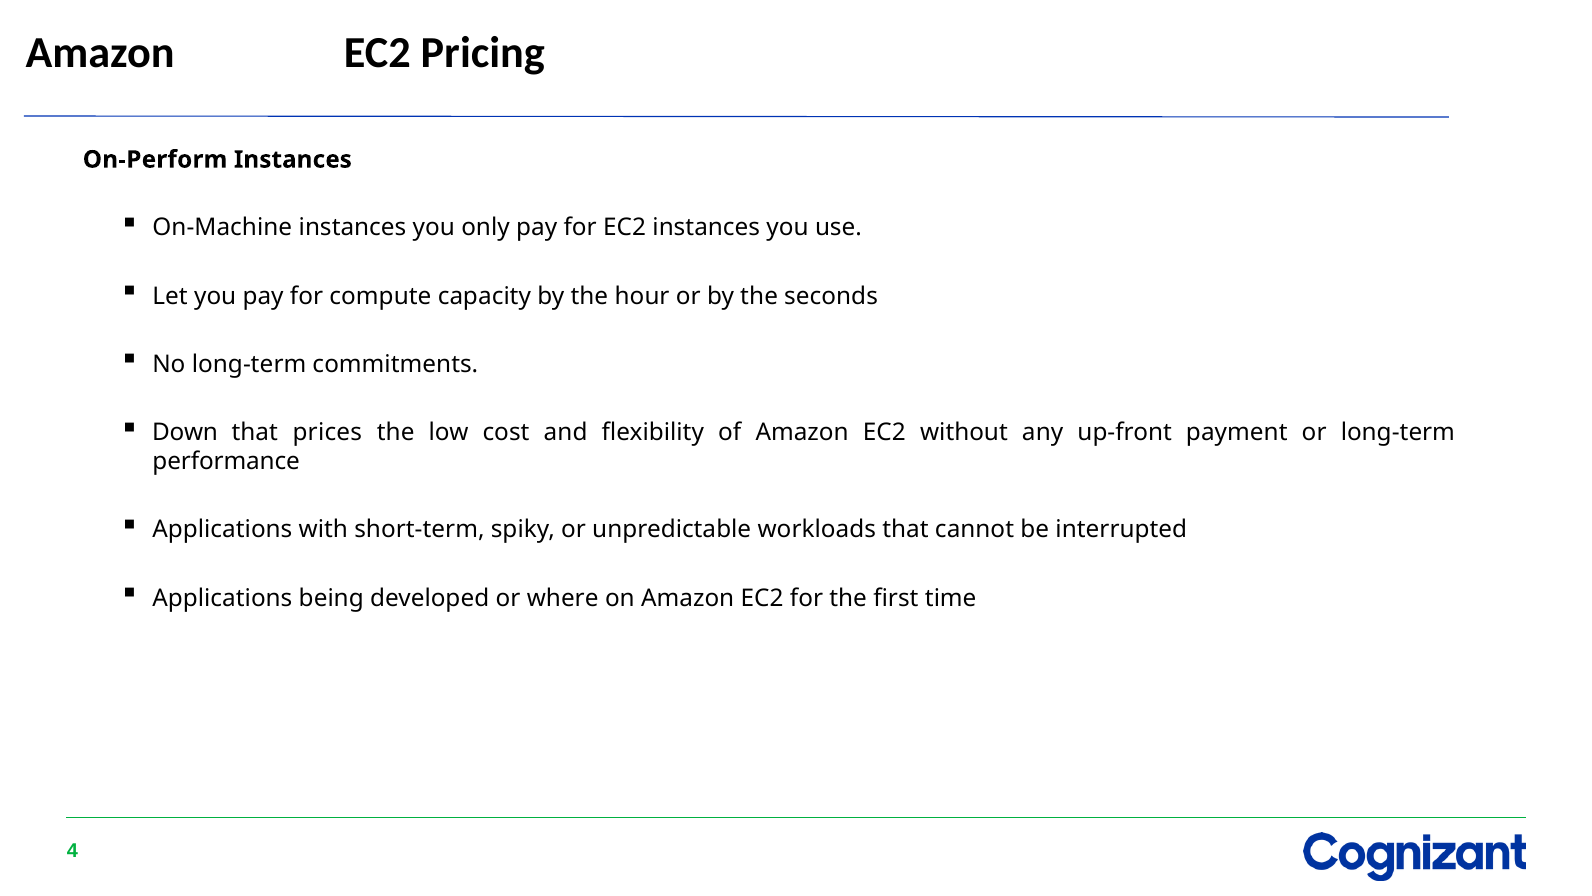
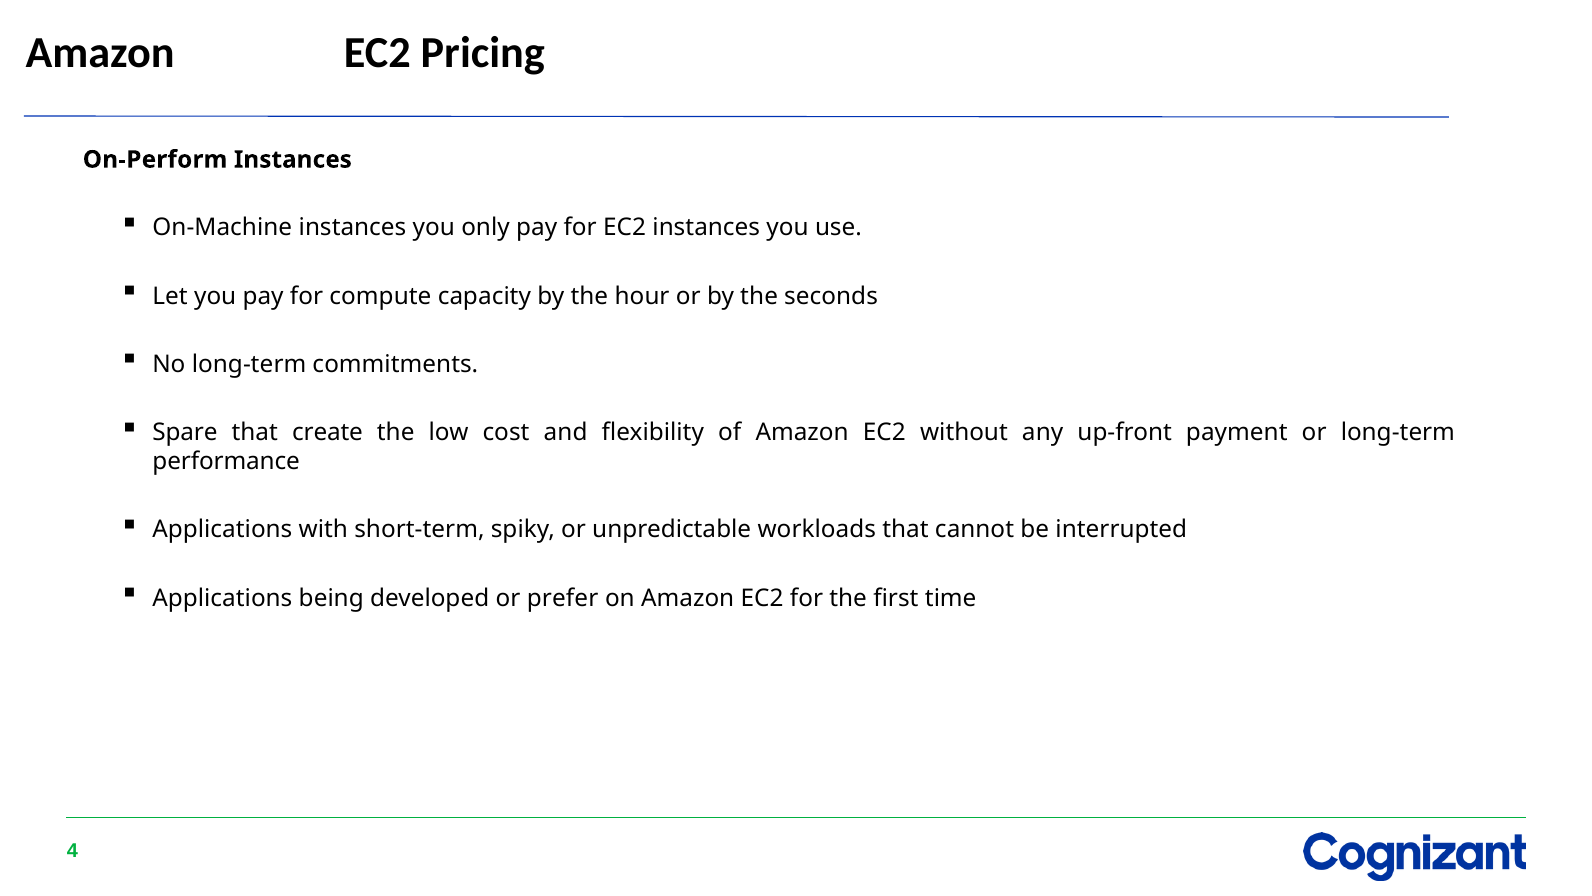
Down: Down -> Spare
prices: prices -> create
where: where -> prefer
